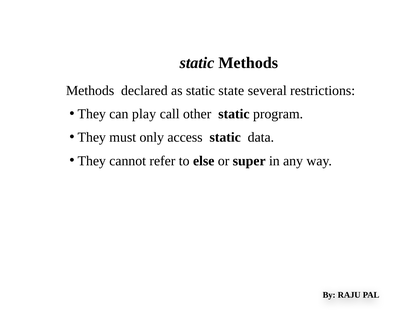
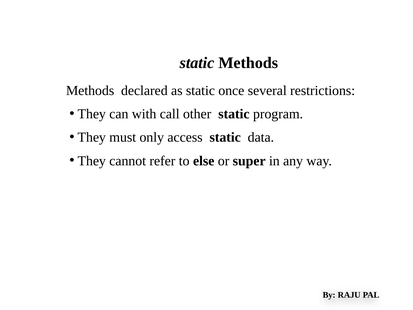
state: state -> once
play: play -> with
